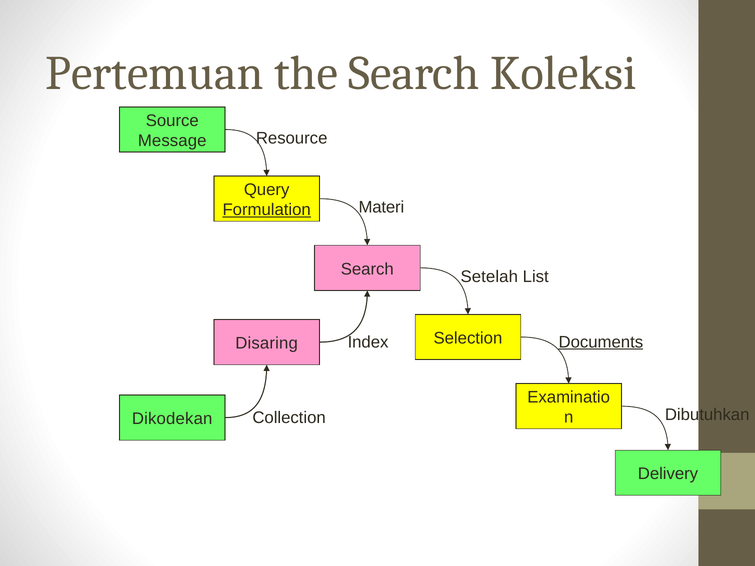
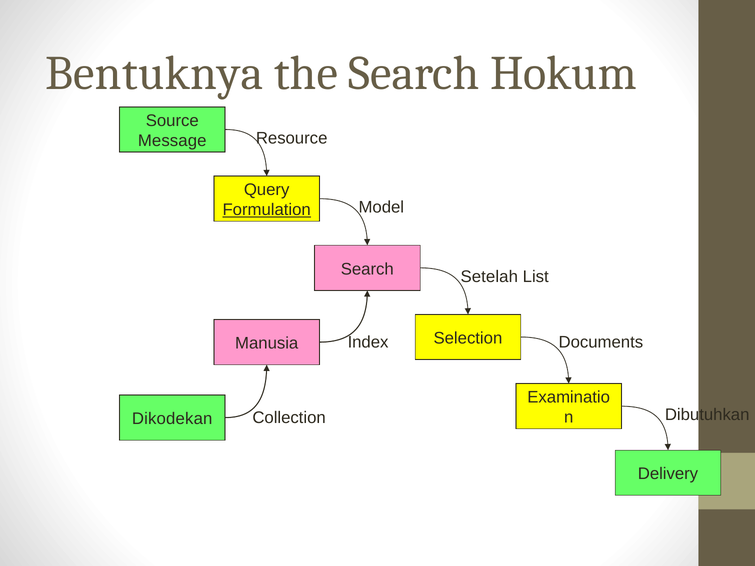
Pertemuan: Pertemuan -> Bentuknya
Koleksi: Koleksi -> Hokum
Materi: Materi -> Model
Documents underline: present -> none
Disaring: Disaring -> Manusia
